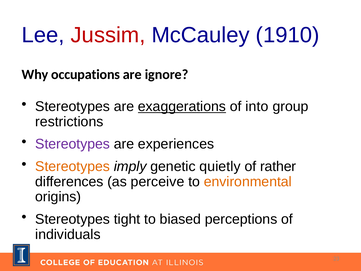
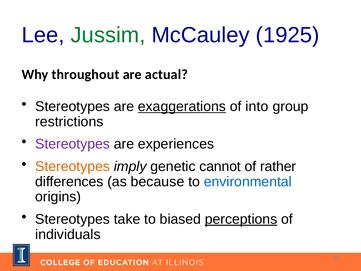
Jussim colour: red -> green
1910: 1910 -> 1925
occupations: occupations -> throughout
ignore: ignore -> actual
quietly: quietly -> cannot
perceive: perceive -> because
environmental colour: orange -> blue
tight: tight -> take
perceptions underline: none -> present
